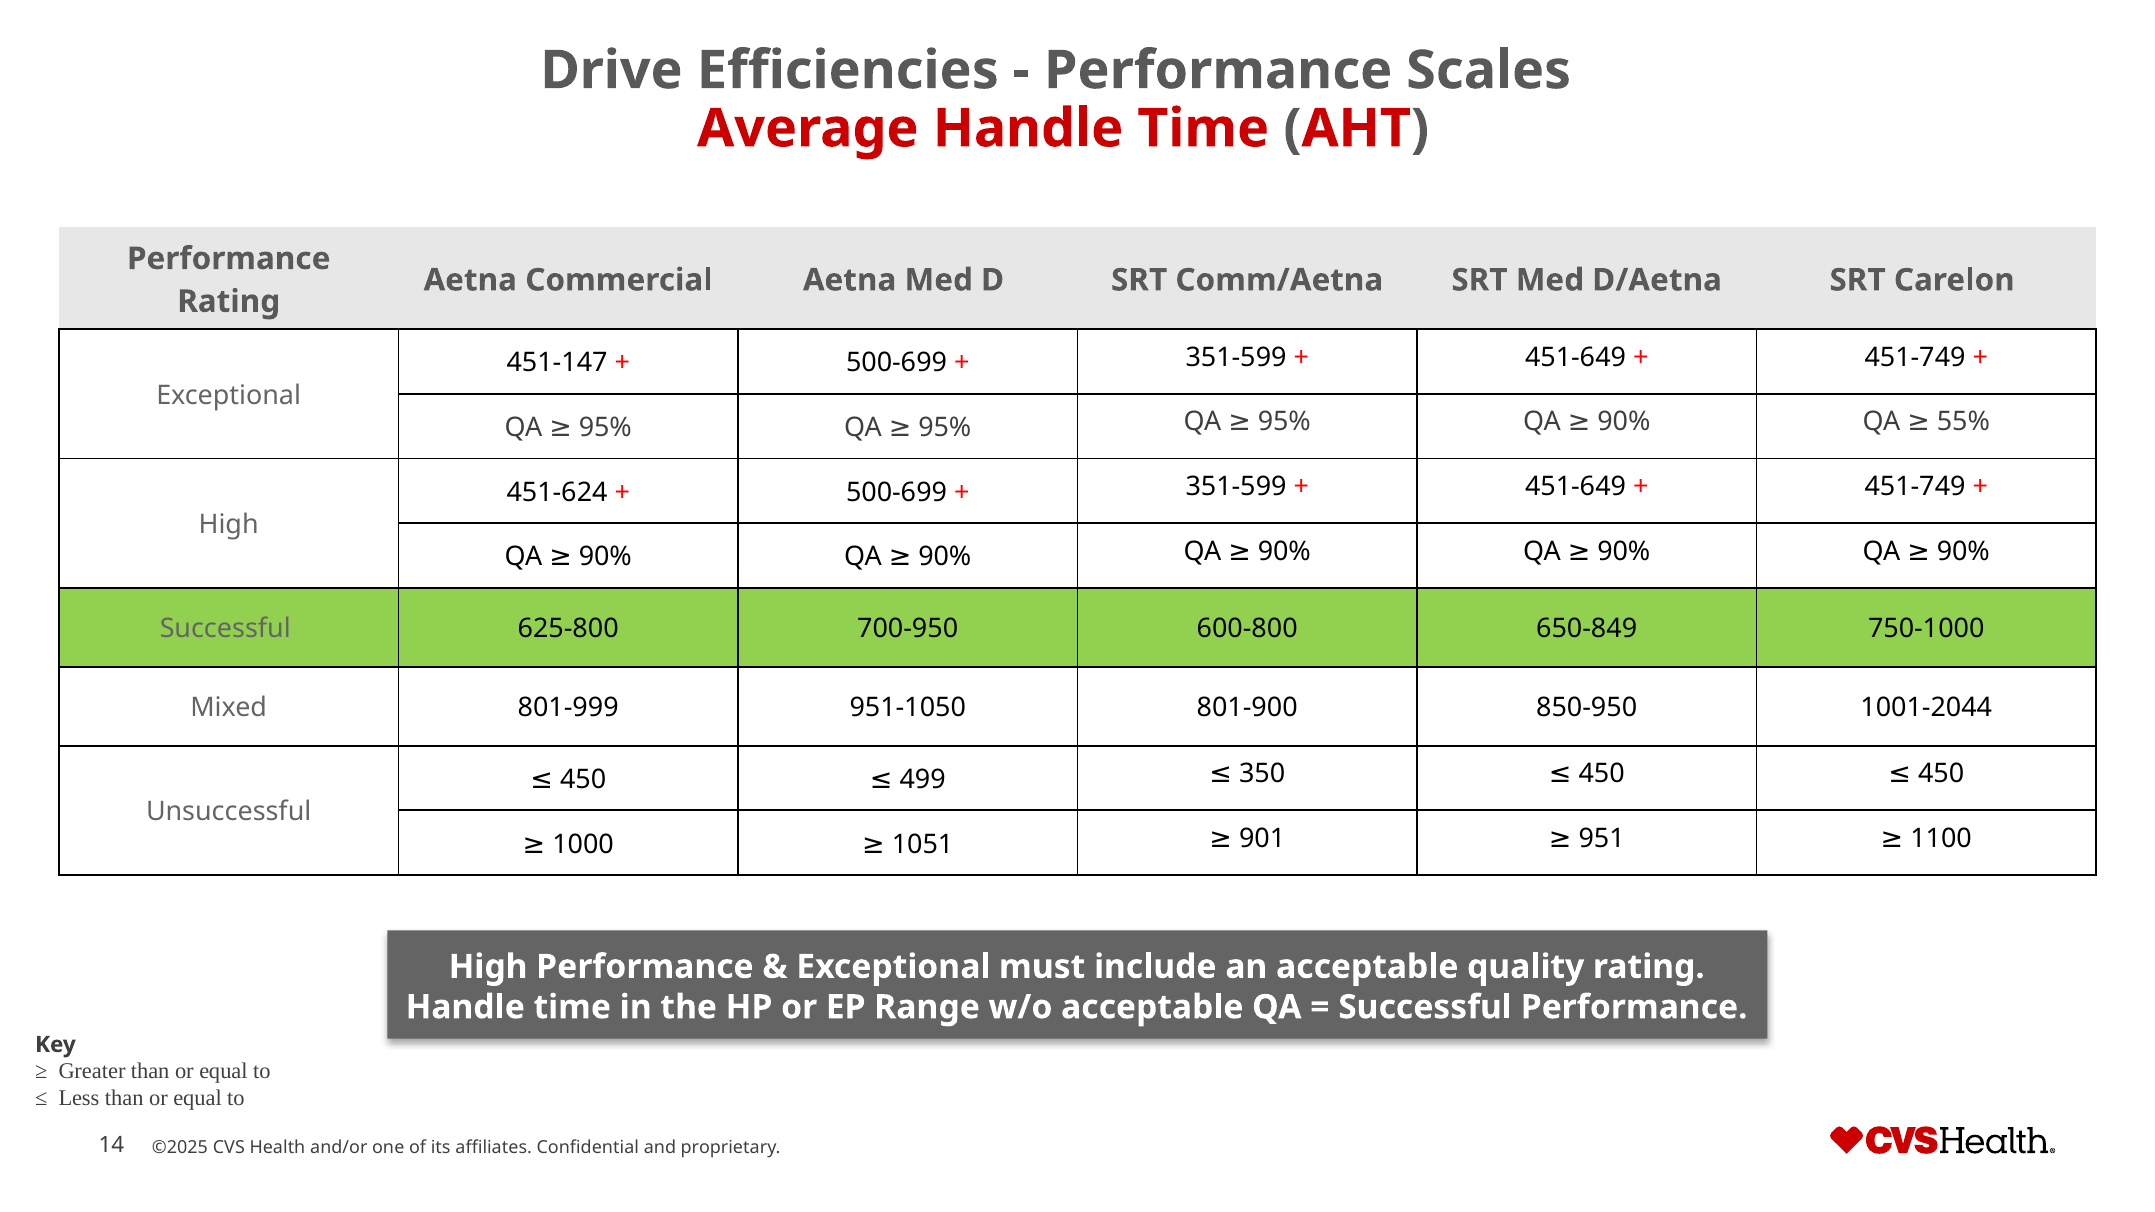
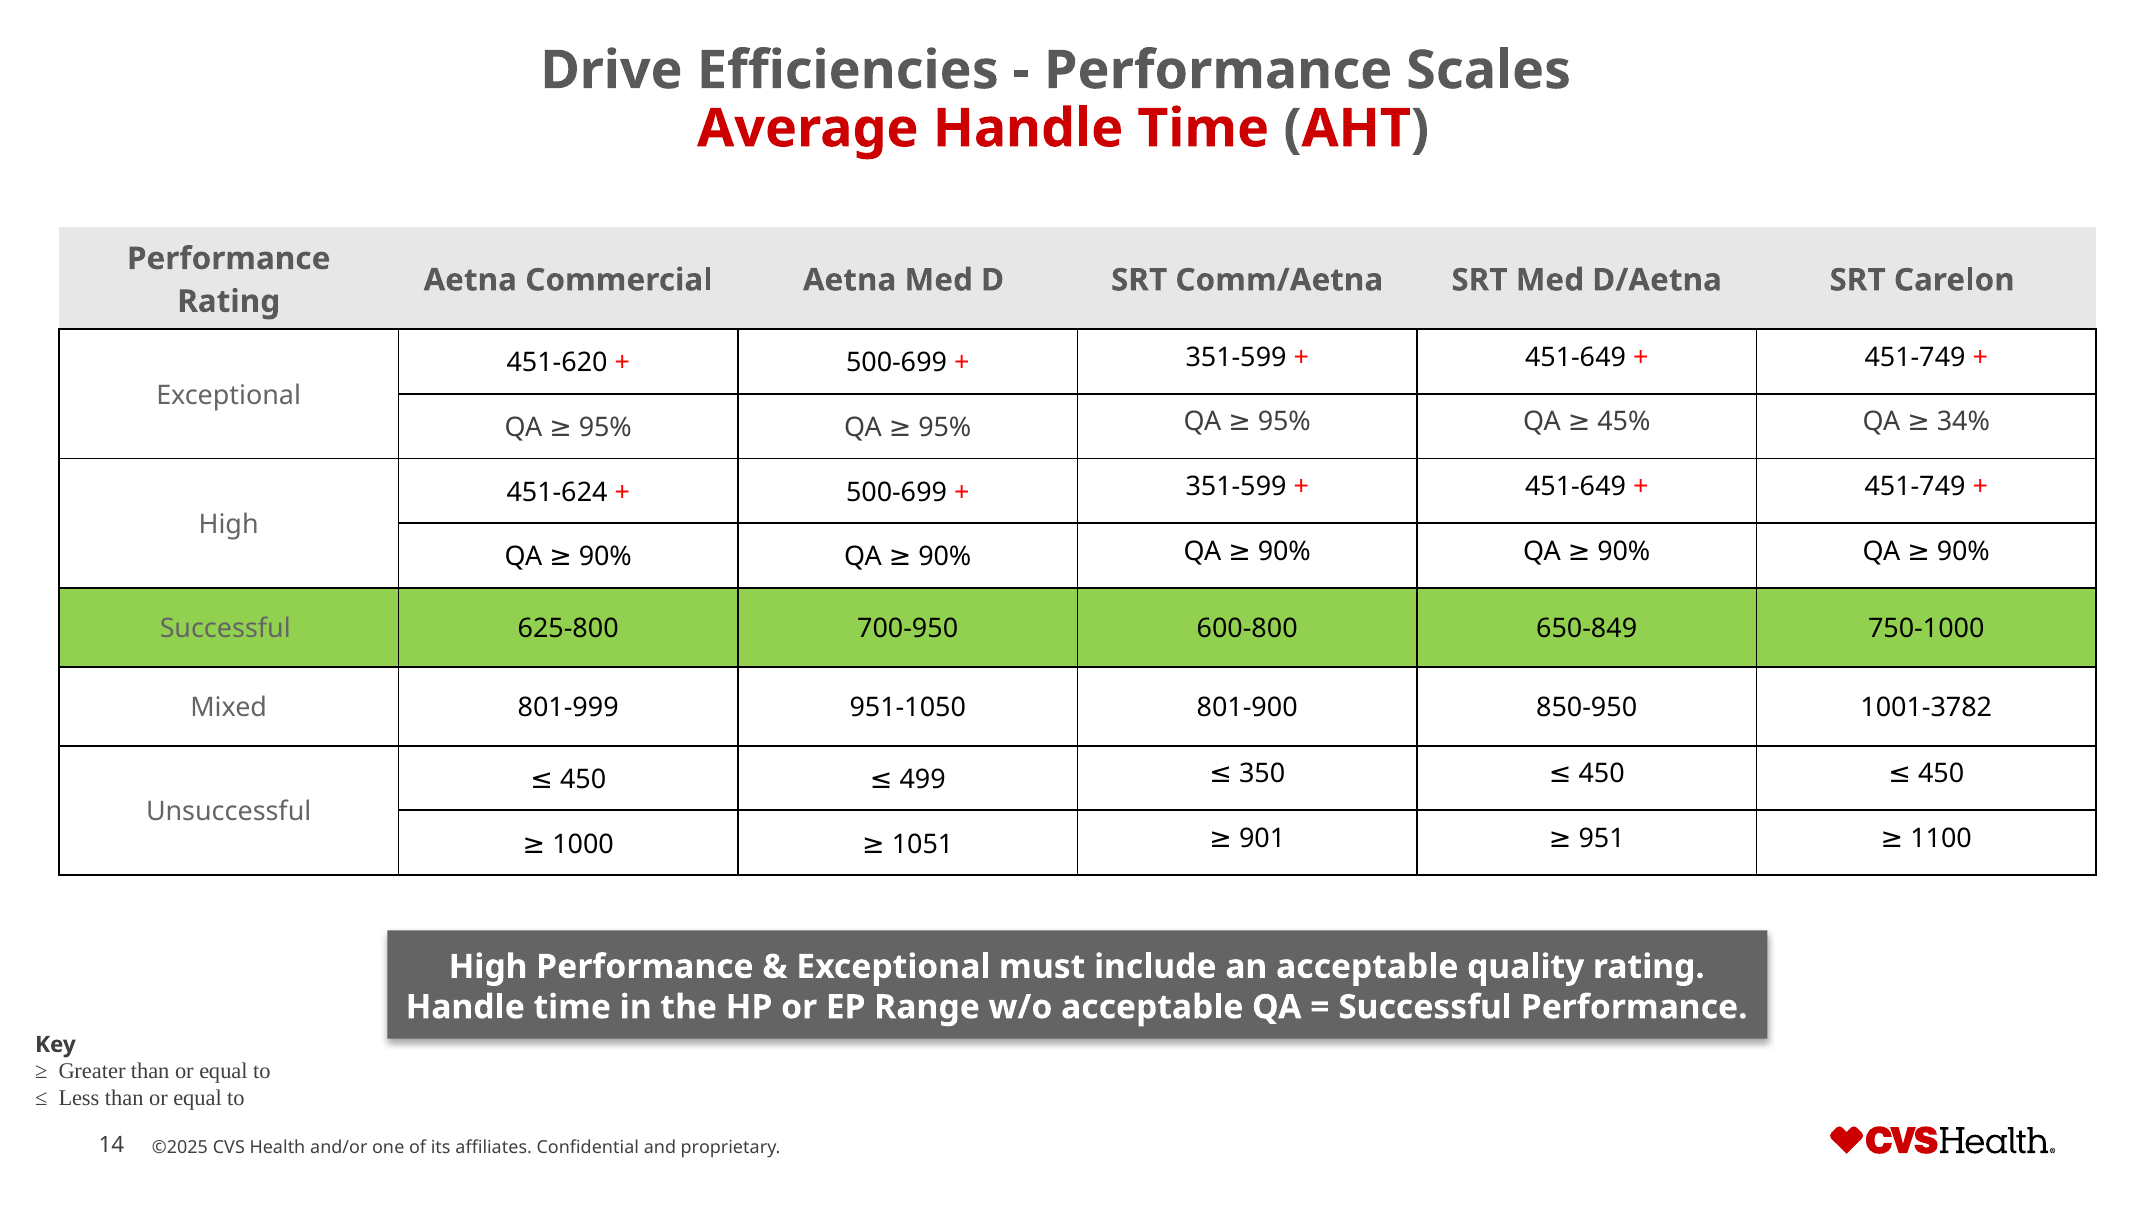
451-147: 451-147 -> 451-620
90% at (1624, 422): 90% -> 45%
55%: 55% -> 34%
1001-2044: 1001-2044 -> 1001-3782
